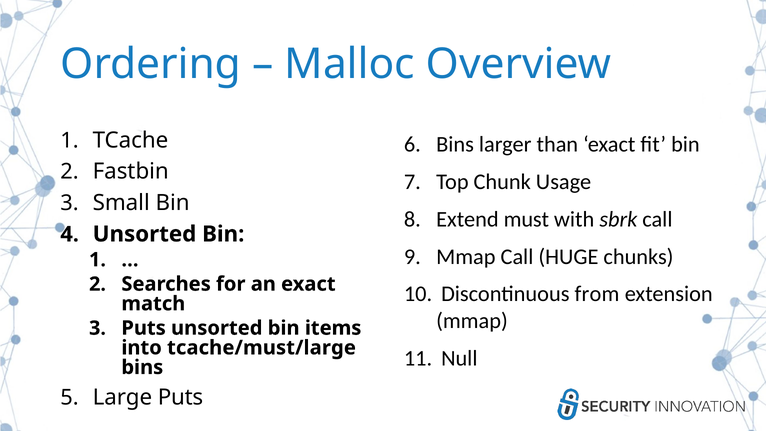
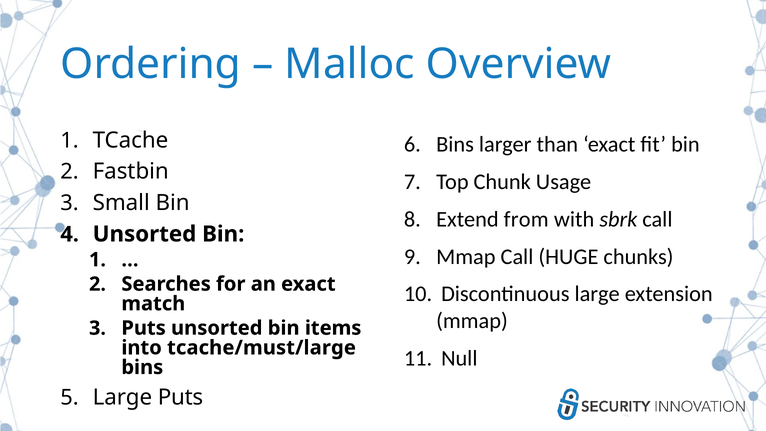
must: must -> from
Discontinuous from: from -> large
